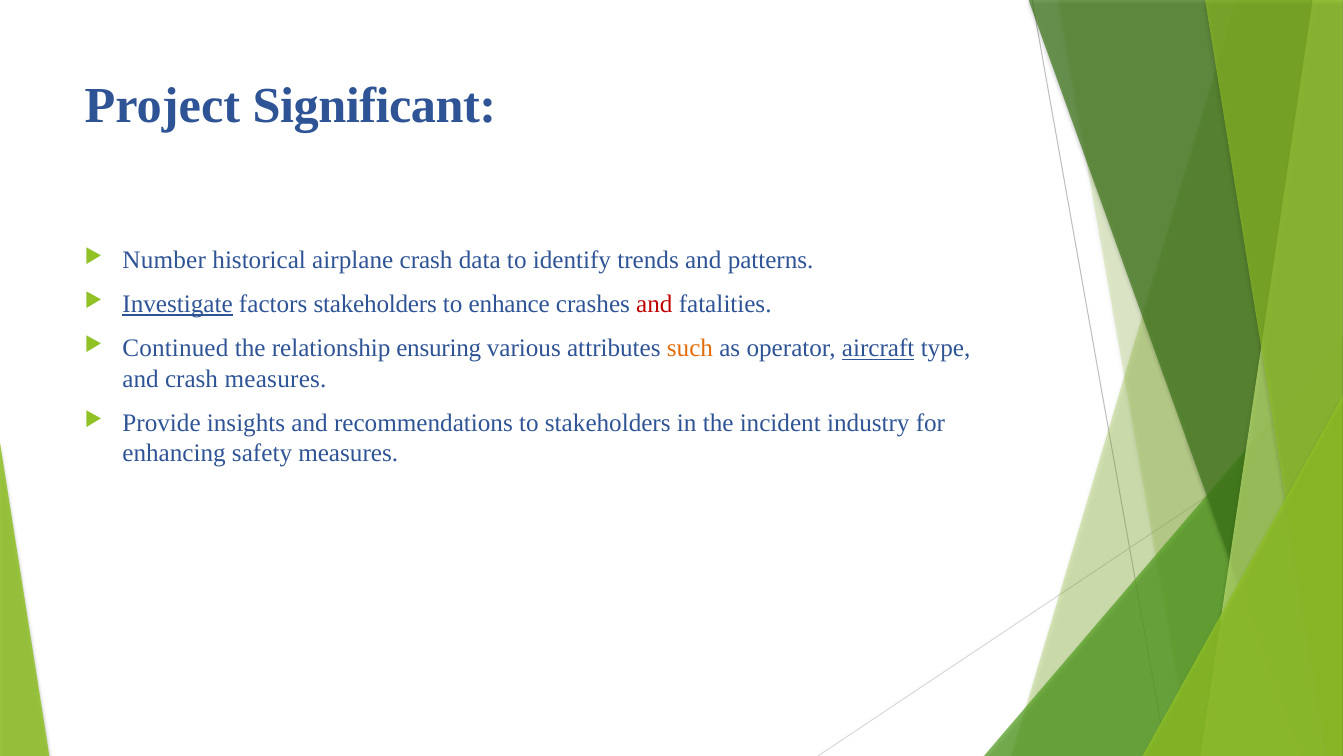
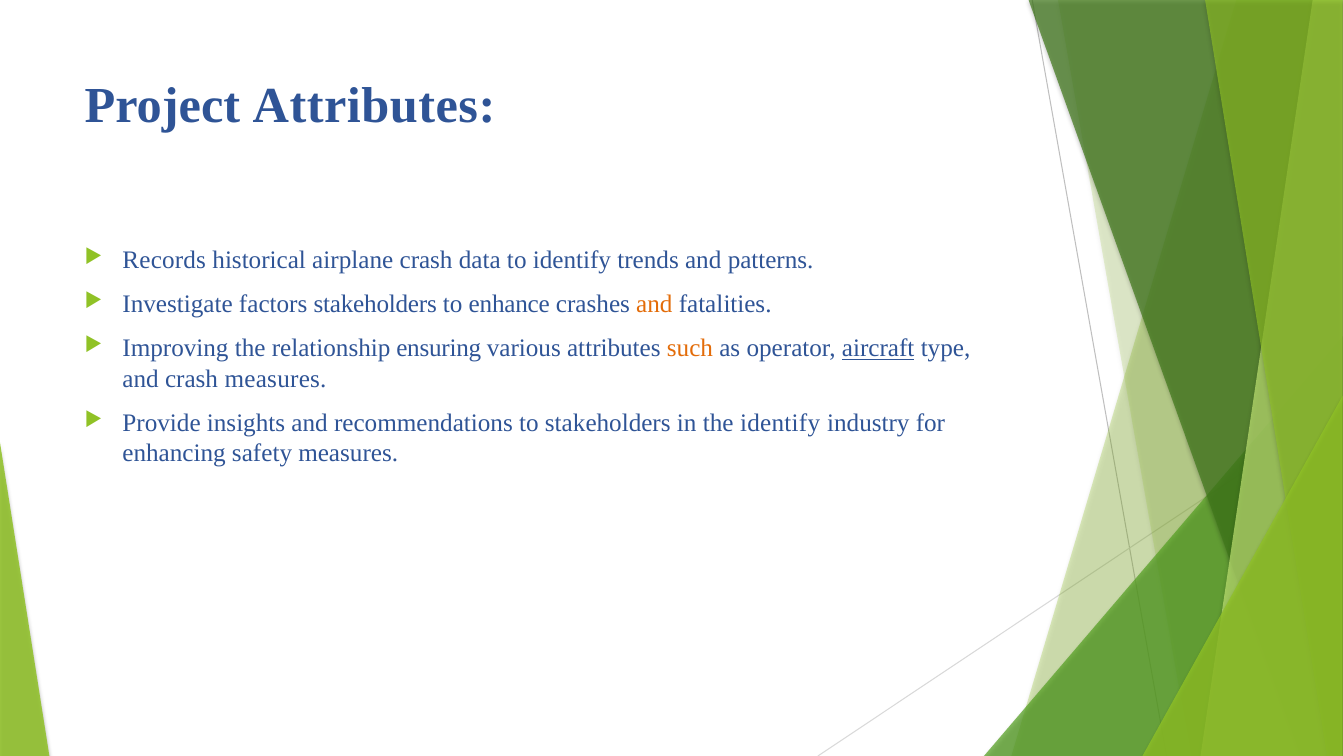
Project Significant: Significant -> Attributes
Number: Number -> Records
Investigate underline: present -> none
and at (654, 304) colour: red -> orange
Continued: Continued -> Improving
the incident: incident -> identify
